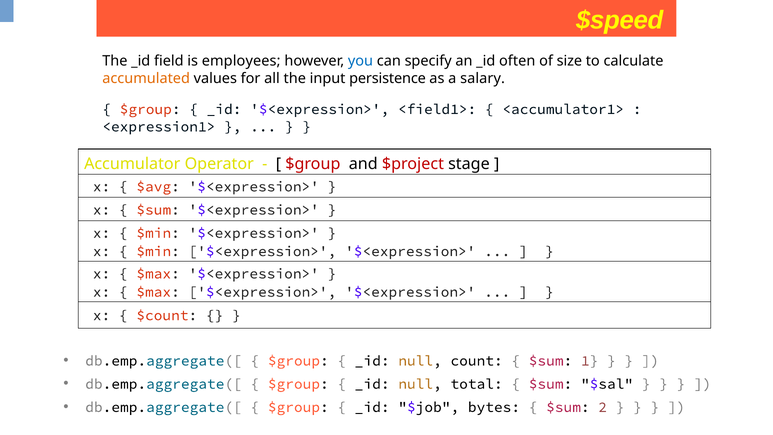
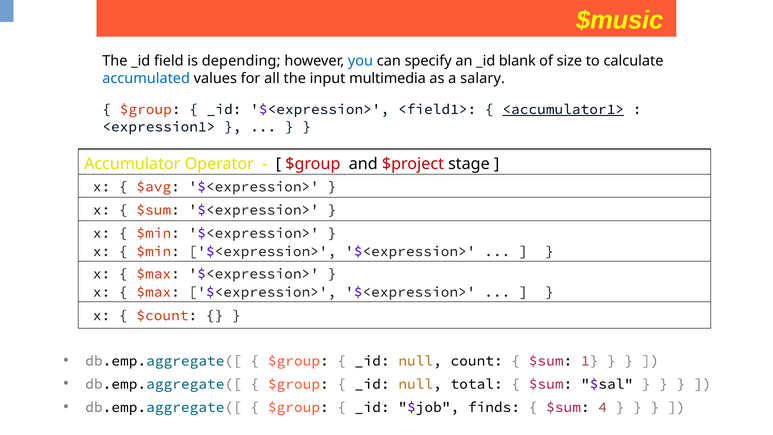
$speed: $speed -> $music
employees: employees -> depending
often: often -> blank
accumulated colour: orange -> blue
persistence: persistence -> multimedia
<accumulator1> underline: none -> present
bytes: bytes -> finds
2: 2 -> 4
